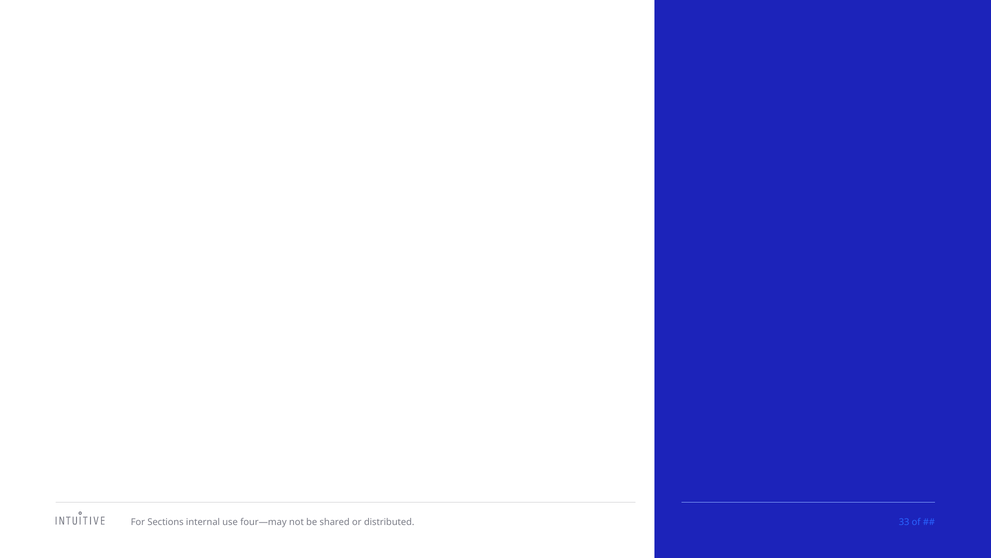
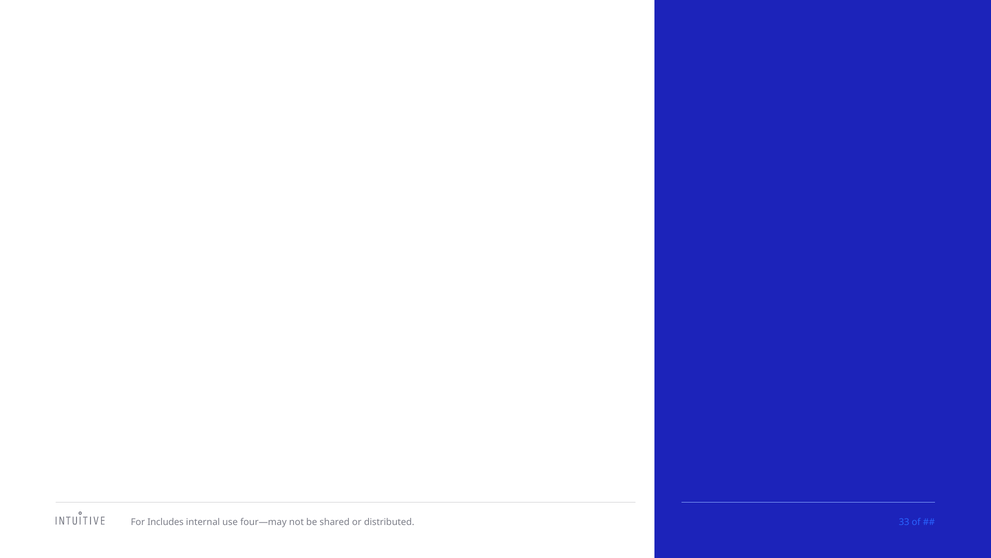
Sections: Sections -> Includes
